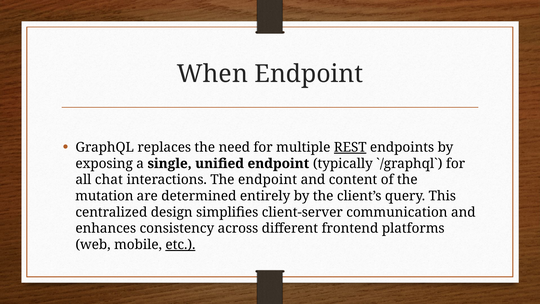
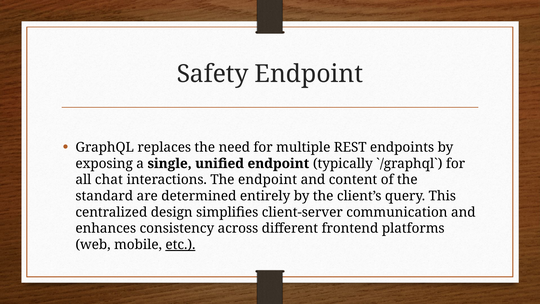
When: When -> Safety
REST underline: present -> none
mutation: mutation -> standard
